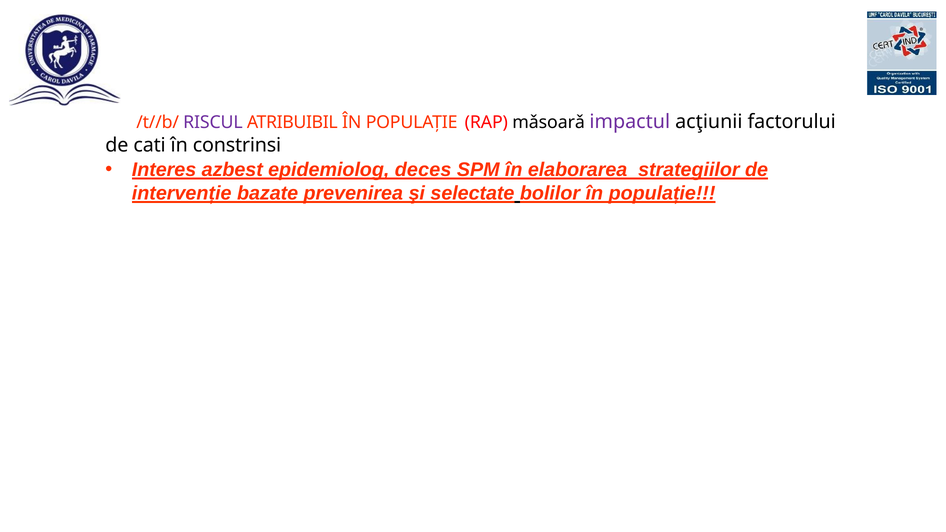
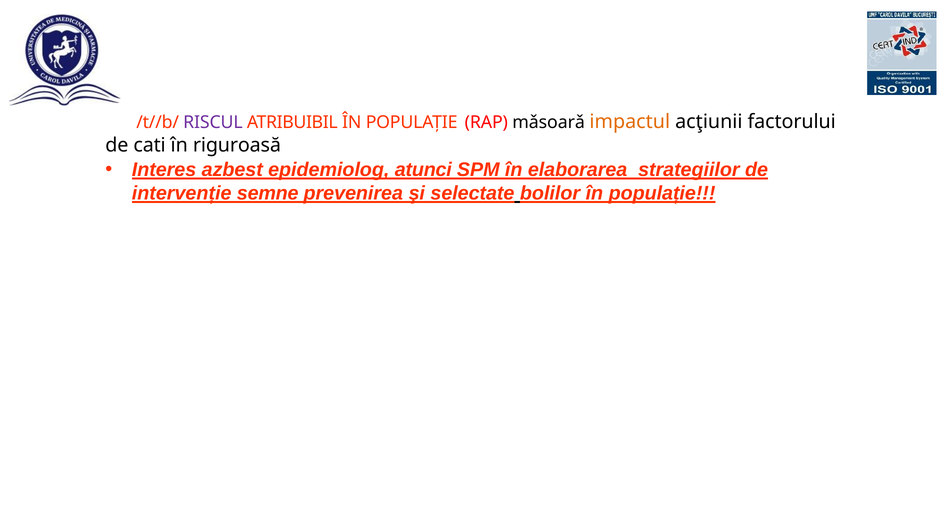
impactul colour: purple -> orange
constrinsi: constrinsi -> riguroasă
deces: deces -> atunci
bazate: bazate -> semne
